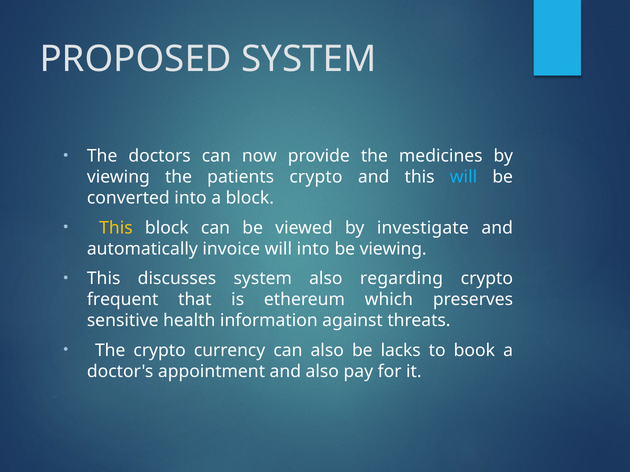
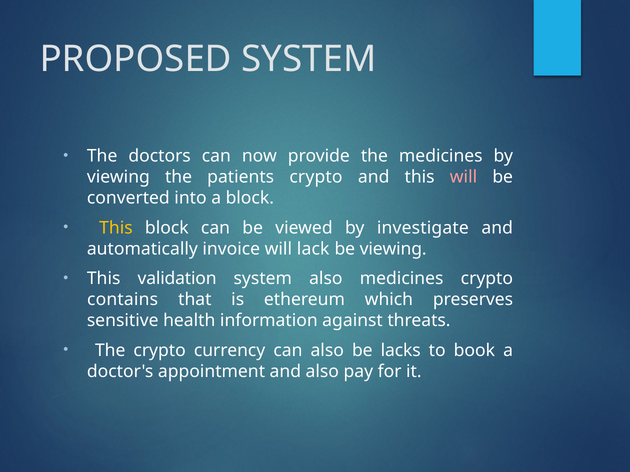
will at (464, 177) colour: light blue -> pink
will into: into -> lack
discusses: discusses -> validation
also regarding: regarding -> medicines
frequent: frequent -> contains
